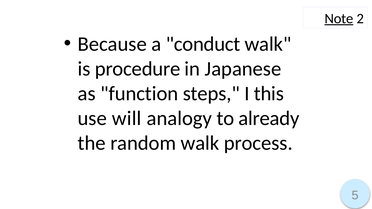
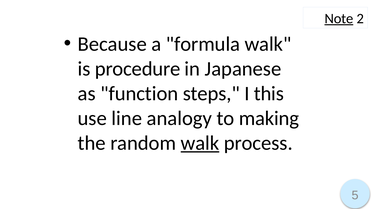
conduct: conduct -> formula
will: will -> line
already: already -> making
walk at (200, 143) underline: none -> present
